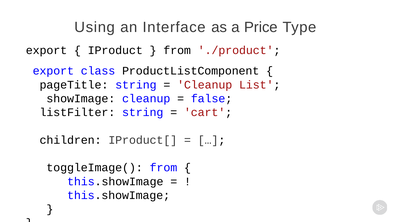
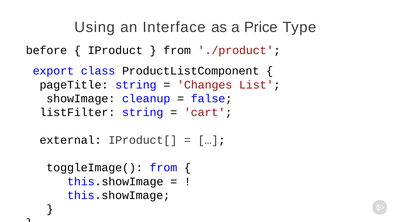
export at (46, 50): export -> before
Cleanup at (205, 85): Cleanup -> Changes
children: children -> external
